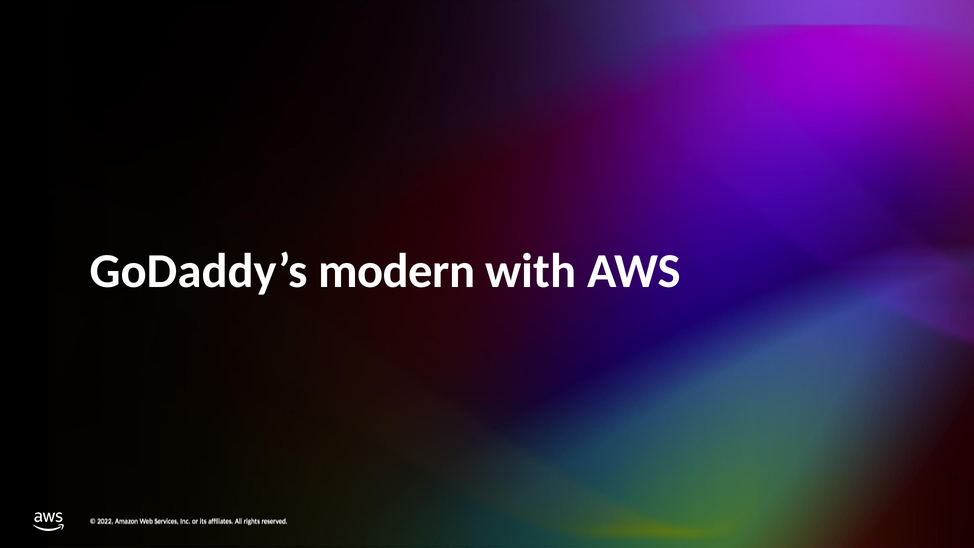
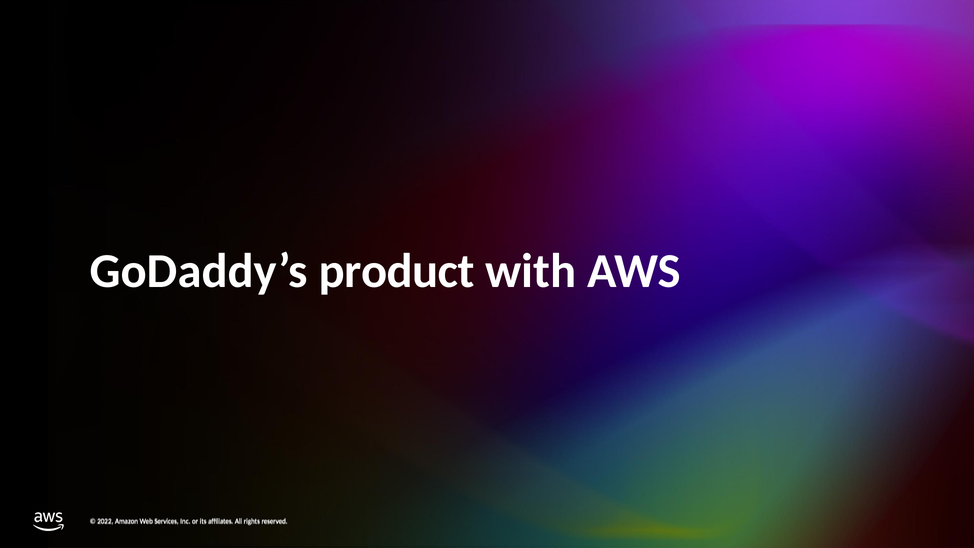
modern: modern -> product
